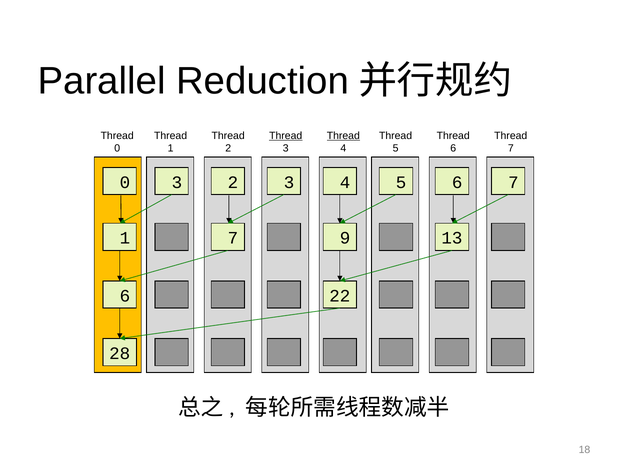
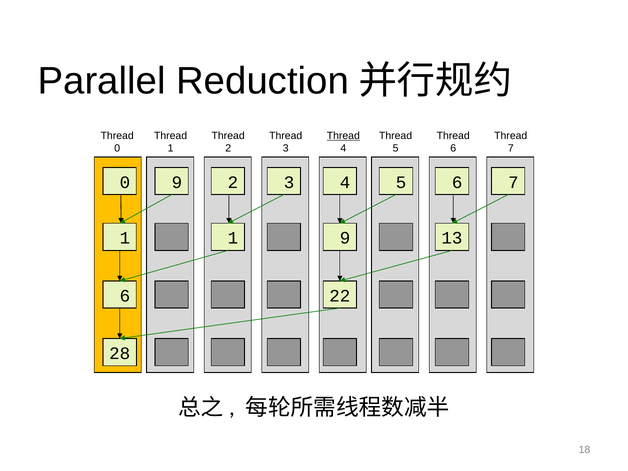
Thread at (286, 136) underline: present -> none
0 3: 3 -> 9
1 7: 7 -> 1
